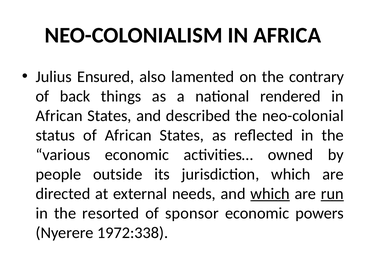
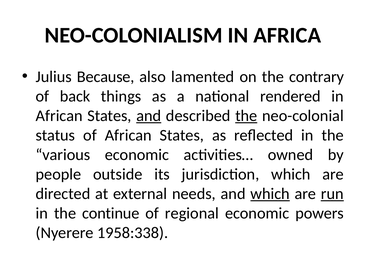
Ensured: Ensured -> Because
and at (149, 116) underline: none -> present
the at (246, 116) underline: none -> present
resorted: resorted -> continue
sponsor: sponsor -> regional
1972:338: 1972:338 -> 1958:338
